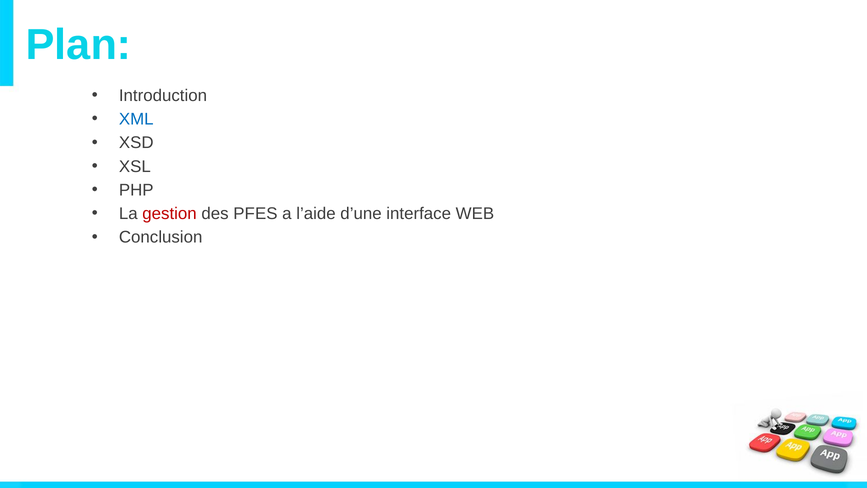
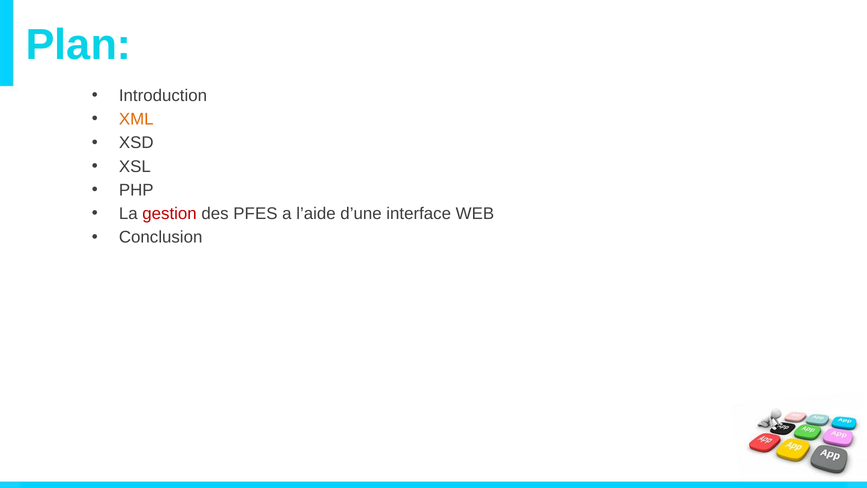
XML colour: blue -> orange
